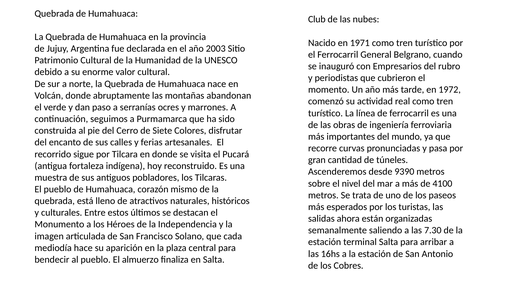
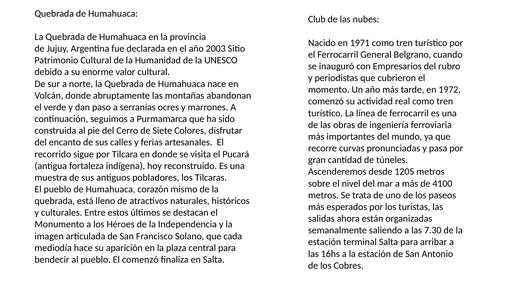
9390: 9390 -> 1205
El almuerzo: almuerzo -> comenzó
